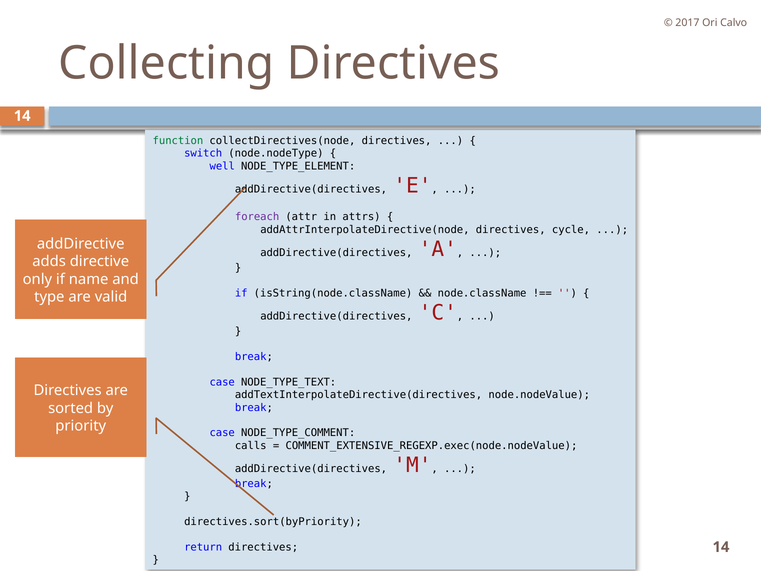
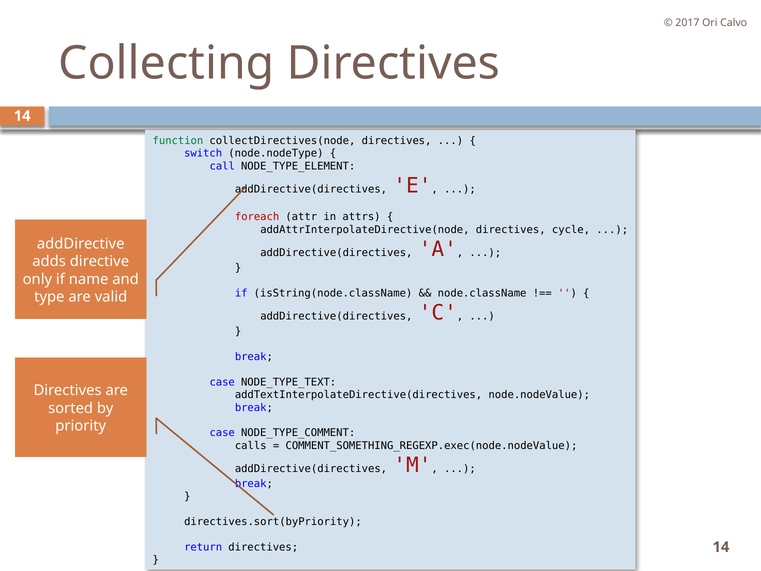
well: well -> call
foreach colour: purple -> red
COMMENT_EXTENSIVE_REGEXP.exec(node.nodeValue: COMMENT_EXTENSIVE_REGEXP.exec(node.nodeValue -> COMMENT_SOMETHING_REGEXP.exec(node.nodeValue
